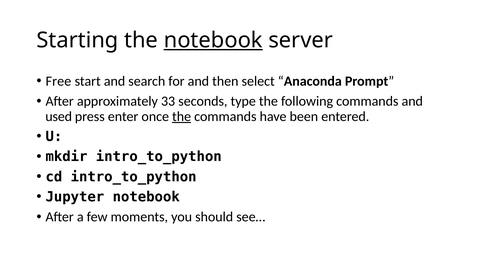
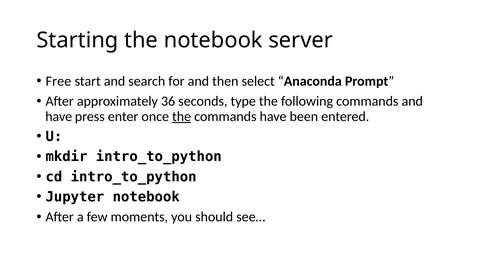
notebook at (213, 40) underline: present -> none
33: 33 -> 36
used at (59, 116): used -> have
